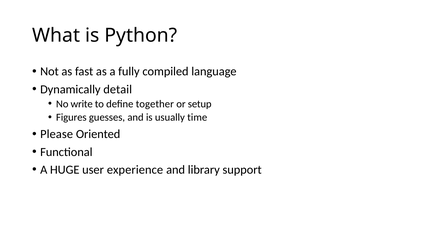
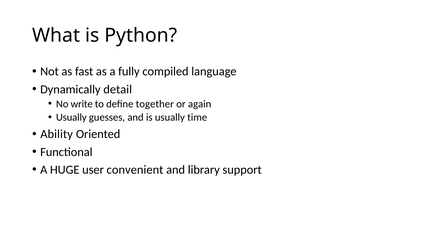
setup: setup -> again
Figures at (71, 117): Figures -> Usually
Please: Please -> Ability
experience: experience -> convenient
